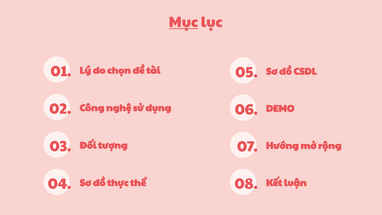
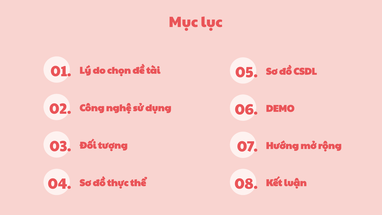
Mục underline: present -> none
